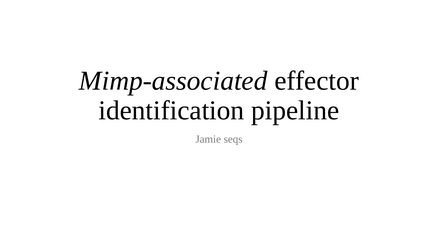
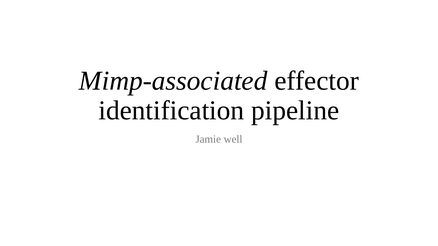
seqs: seqs -> well
